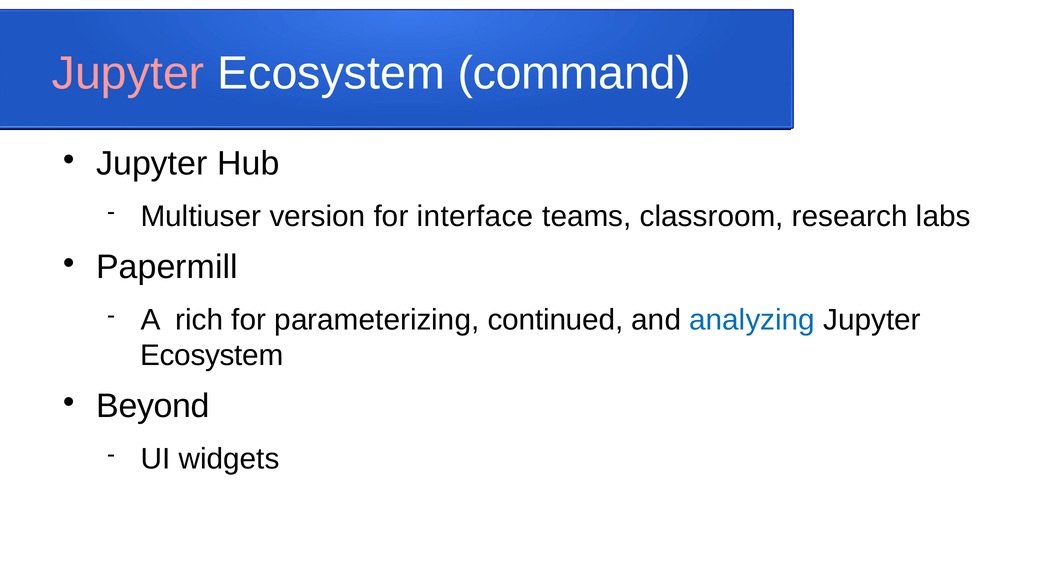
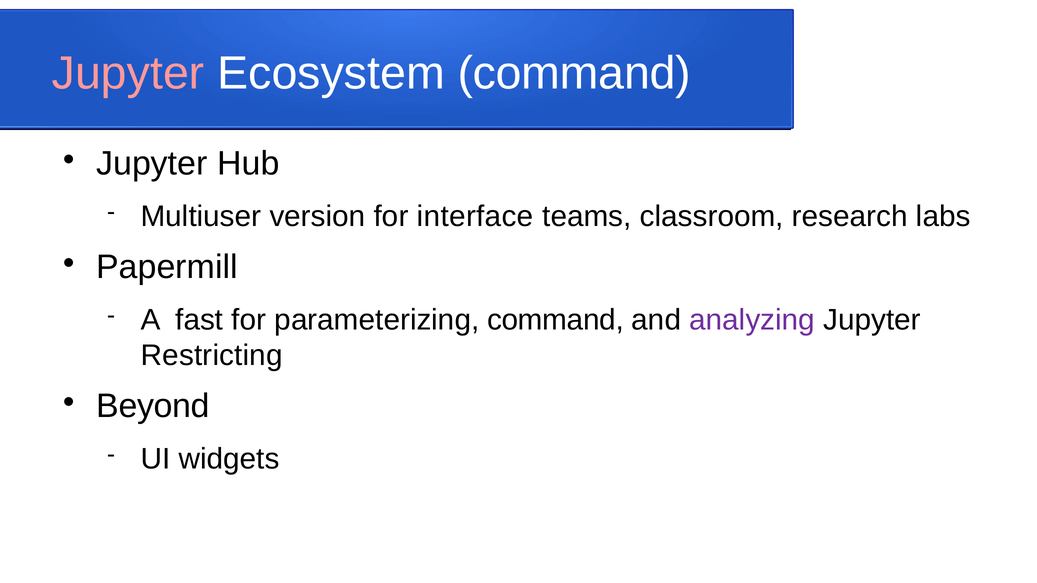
rich: rich -> fast
parameterizing continued: continued -> command
analyzing colour: blue -> purple
Ecosystem at (212, 356): Ecosystem -> Restricting
